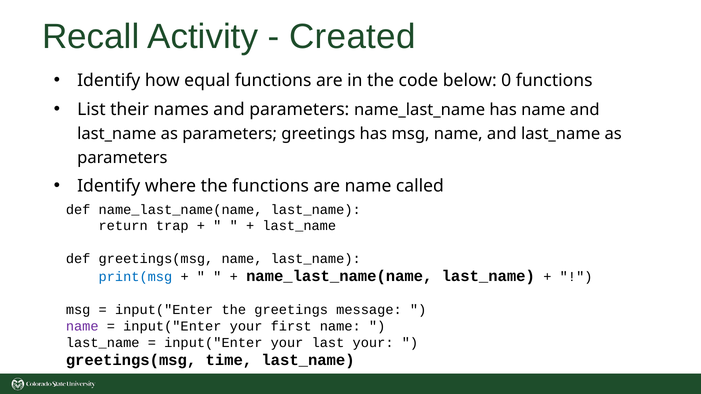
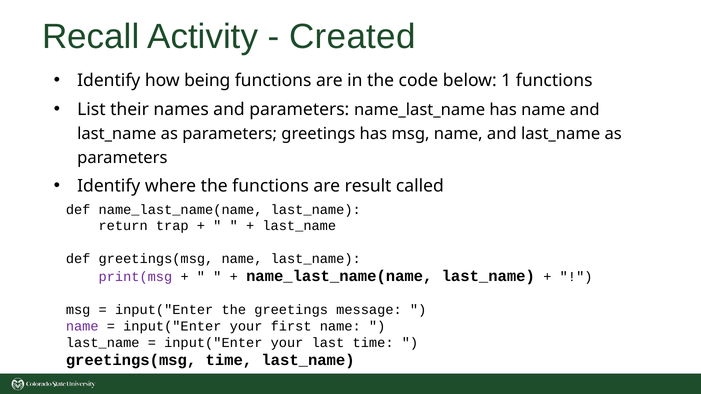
equal: equal -> being
0: 0 -> 1
are name: name -> result
print(msg colour: blue -> purple
last your: your -> time
